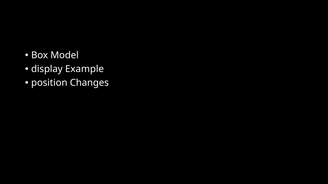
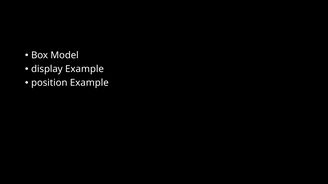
position Changes: Changes -> Example
